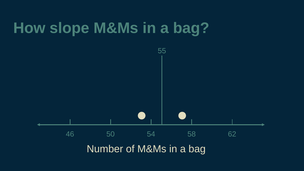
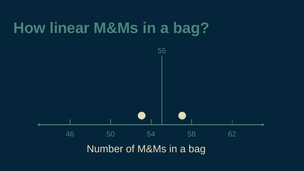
slope: slope -> linear
